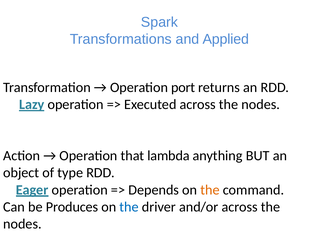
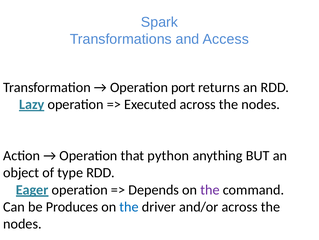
Applied: Applied -> Access
lambda: lambda -> python
the at (210, 189) colour: orange -> purple
